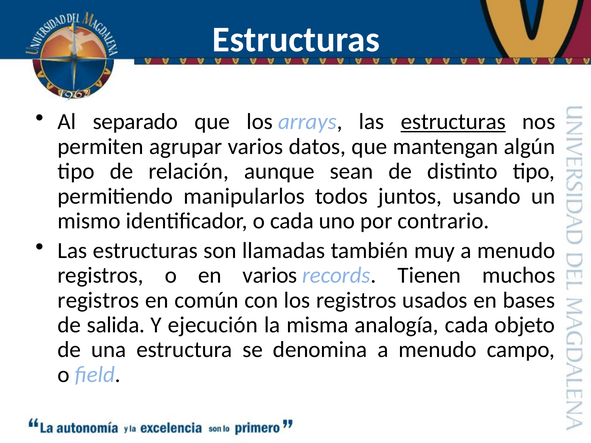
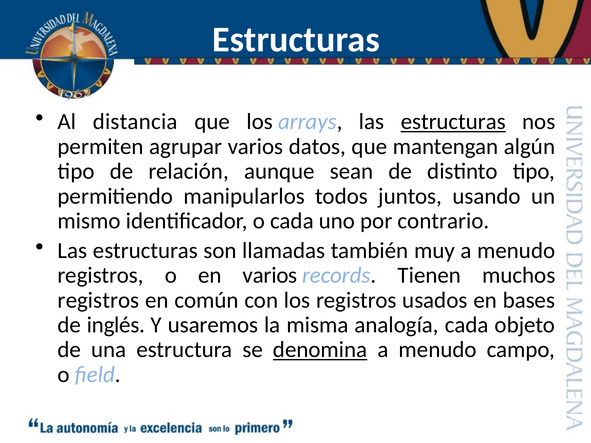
separado: separado -> distancia
salida: salida -> inglés
ejecución: ejecución -> usaremos
denomina underline: none -> present
